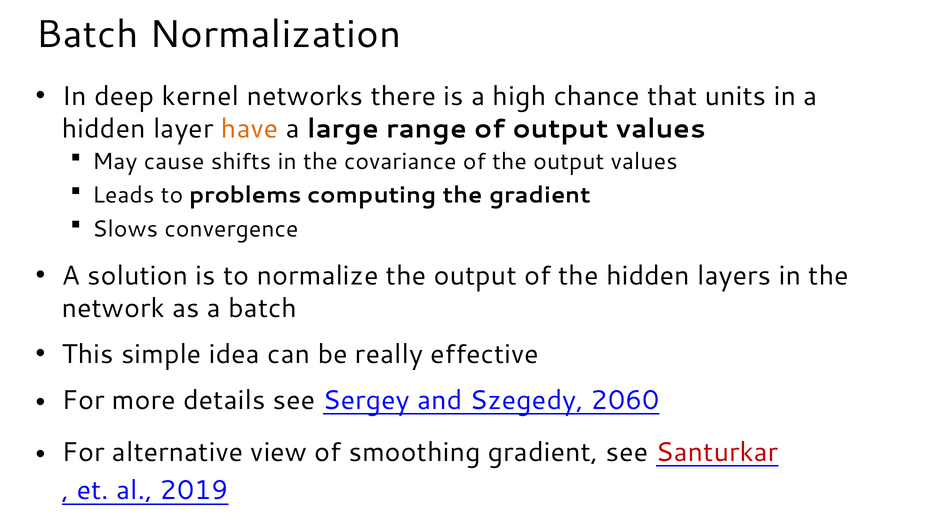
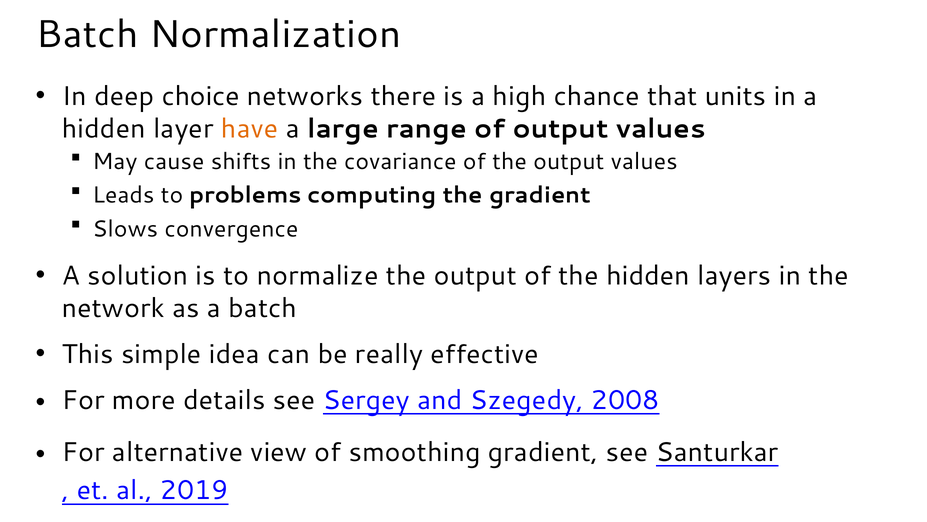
kernel: kernel -> choice
2060: 2060 -> 2008
Santurkar colour: red -> black
